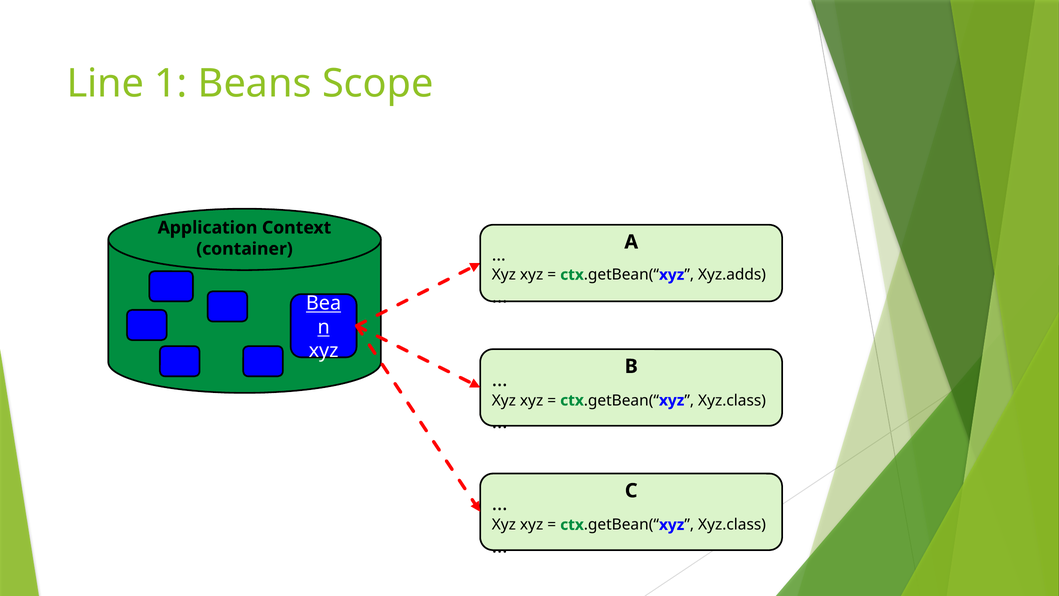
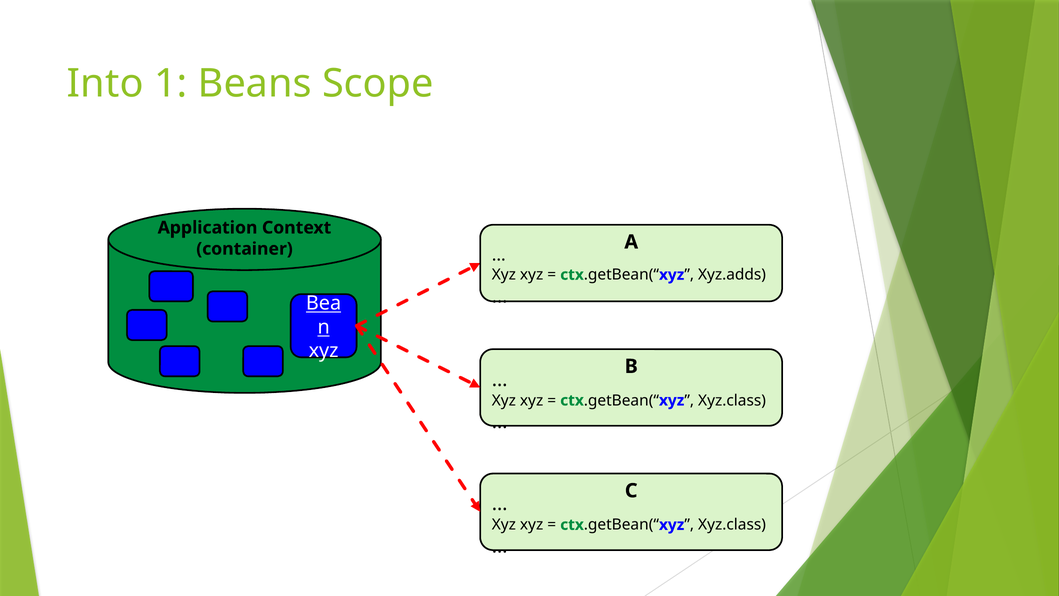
Line: Line -> Into
